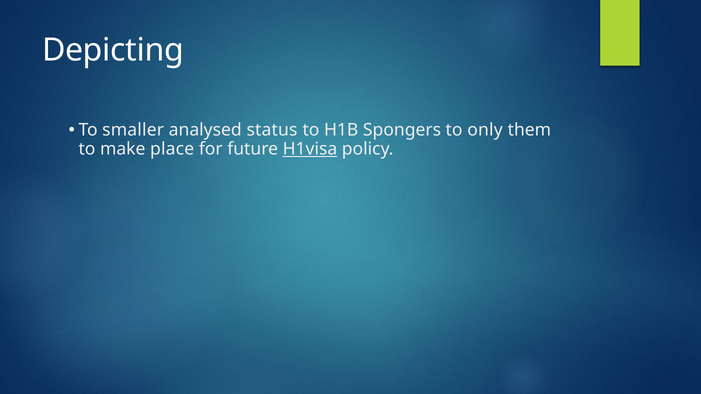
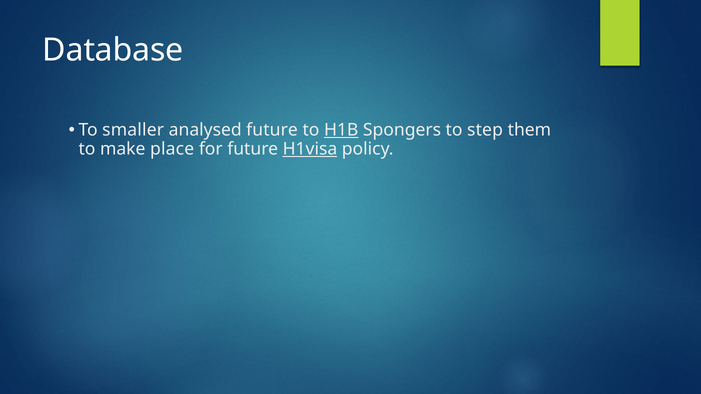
Depicting: Depicting -> Database
analysed status: status -> future
H1B underline: none -> present
only: only -> step
